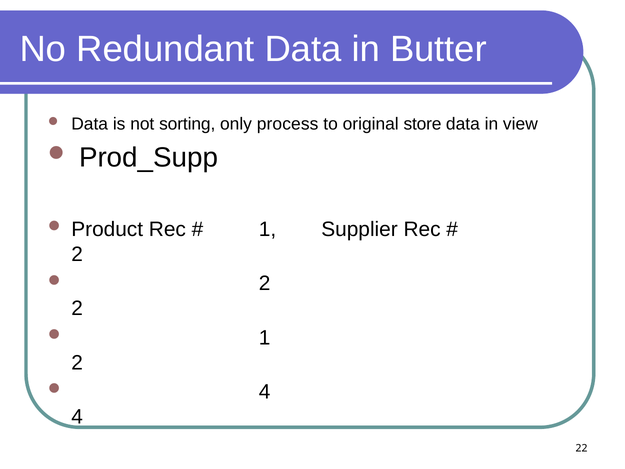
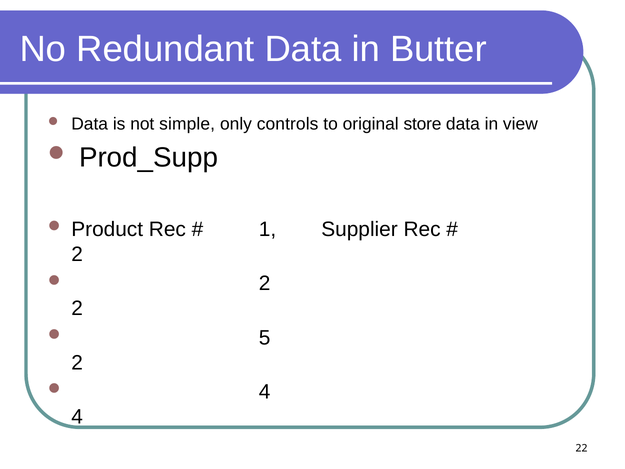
sorting: sorting -> simple
process: process -> controls
1 at (265, 338): 1 -> 5
